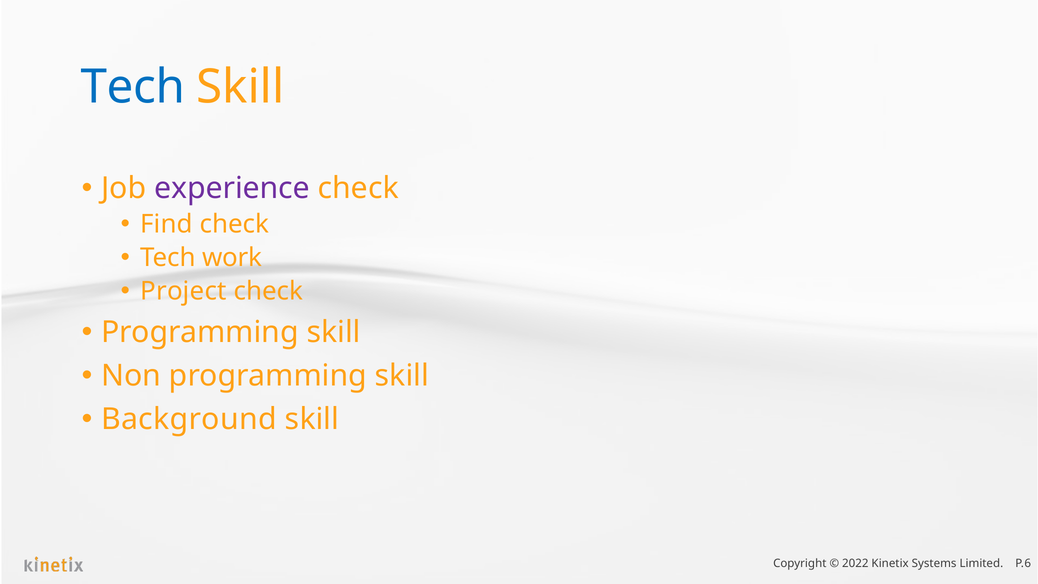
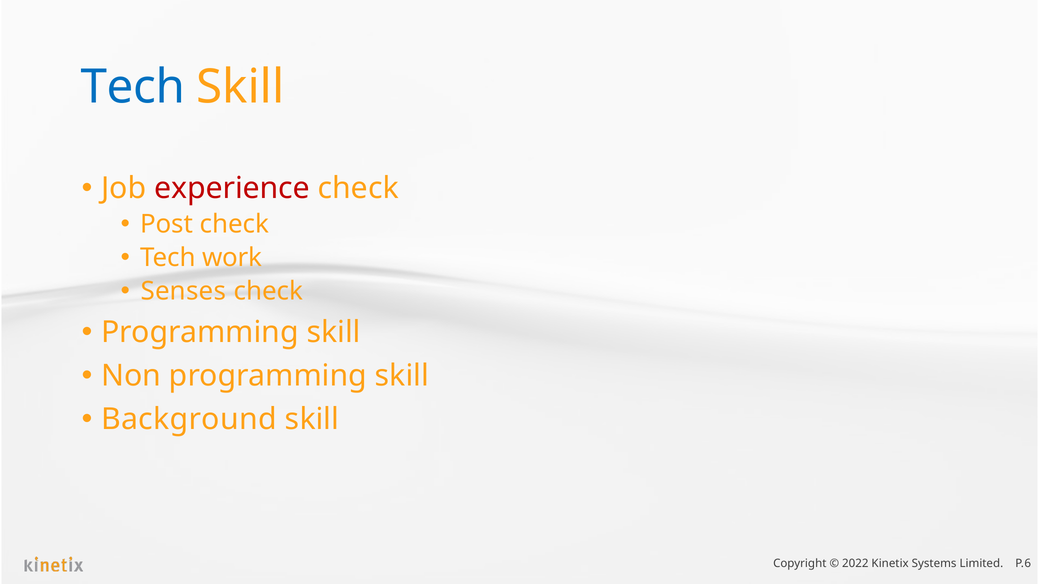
experience colour: purple -> red
Find: Find -> Post
Project: Project -> Senses
